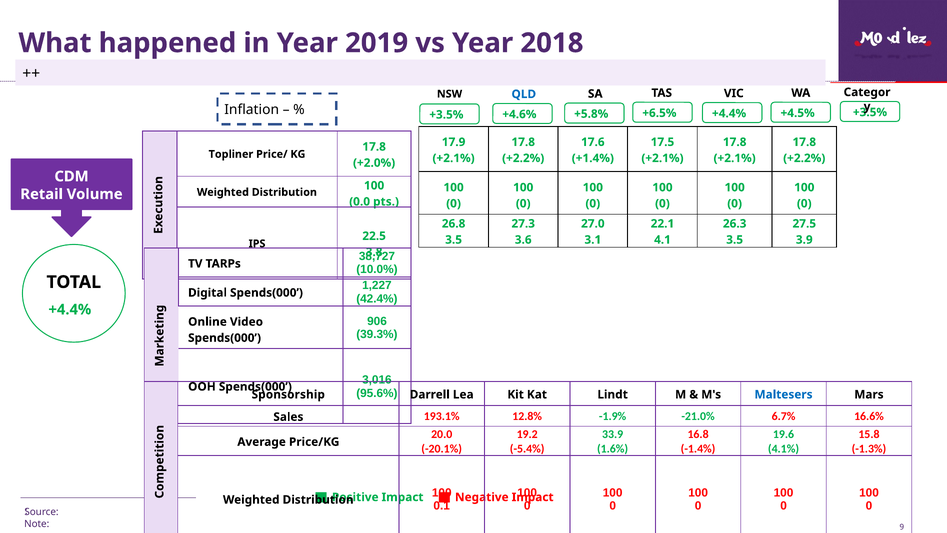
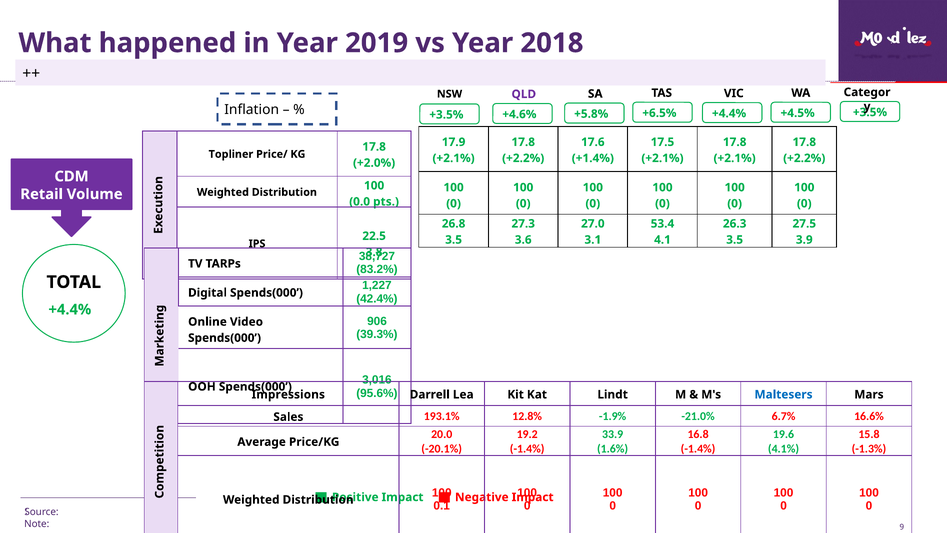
QLD colour: blue -> purple
22.1: 22.1 -> 53.4
10.0%: 10.0% -> 83.2%
Sponsorship: Sponsorship -> Impressions
-5.4% at (527, 448): -5.4% -> -1.4%
